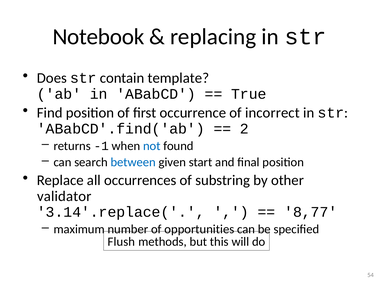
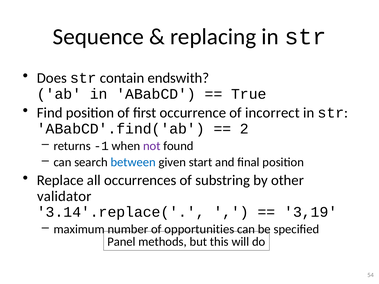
Notebook: Notebook -> Sequence
template: template -> endswith
not colour: blue -> purple
8,77: 8,77 -> 3,19
Flush: Flush -> Panel
